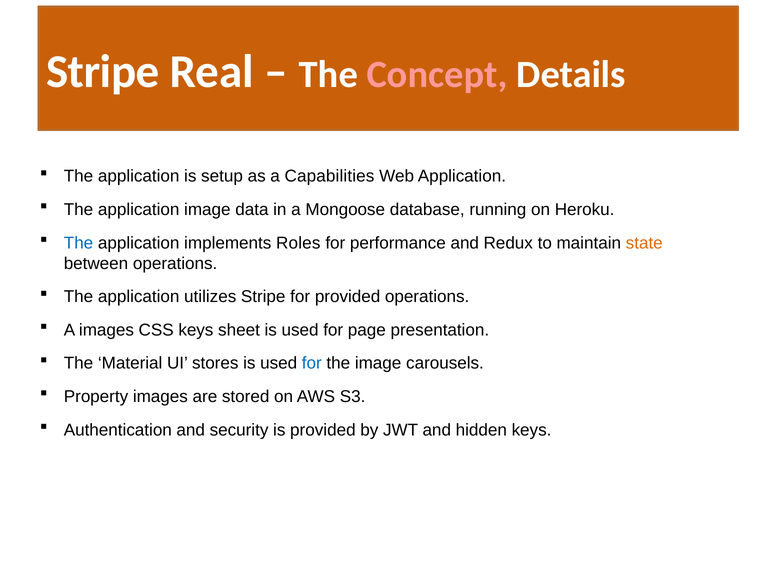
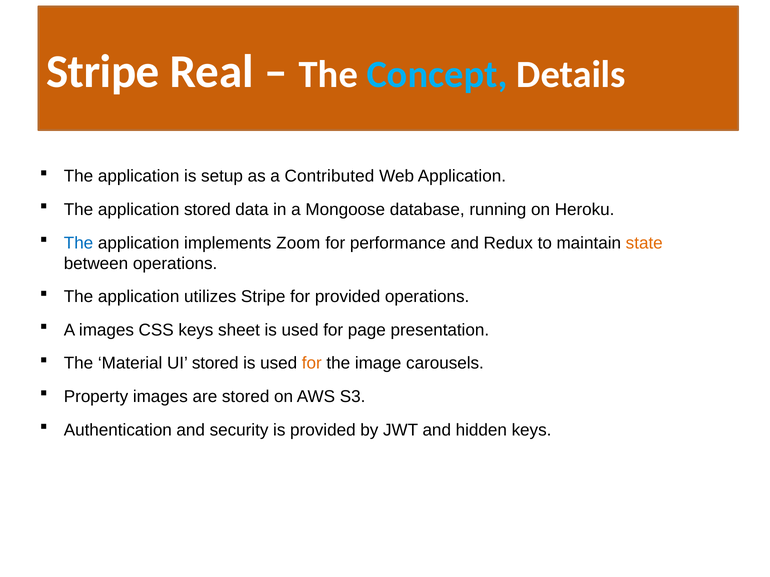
Concept colour: pink -> light blue
Capabilities: Capabilities -> Contributed
application image: image -> stored
Roles: Roles -> Zoom
UI stores: stores -> stored
for at (312, 364) colour: blue -> orange
